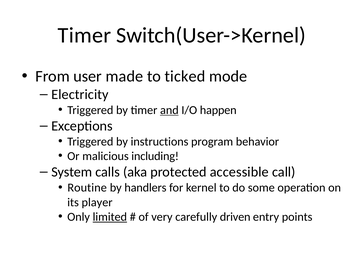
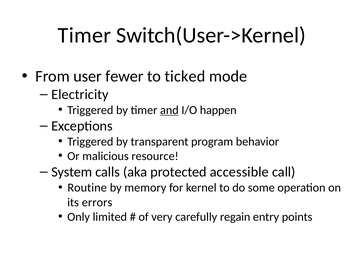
made: made -> fewer
instructions: instructions -> transparent
including: including -> resource
handlers: handlers -> memory
player: player -> errors
limited underline: present -> none
driven: driven -> regain
